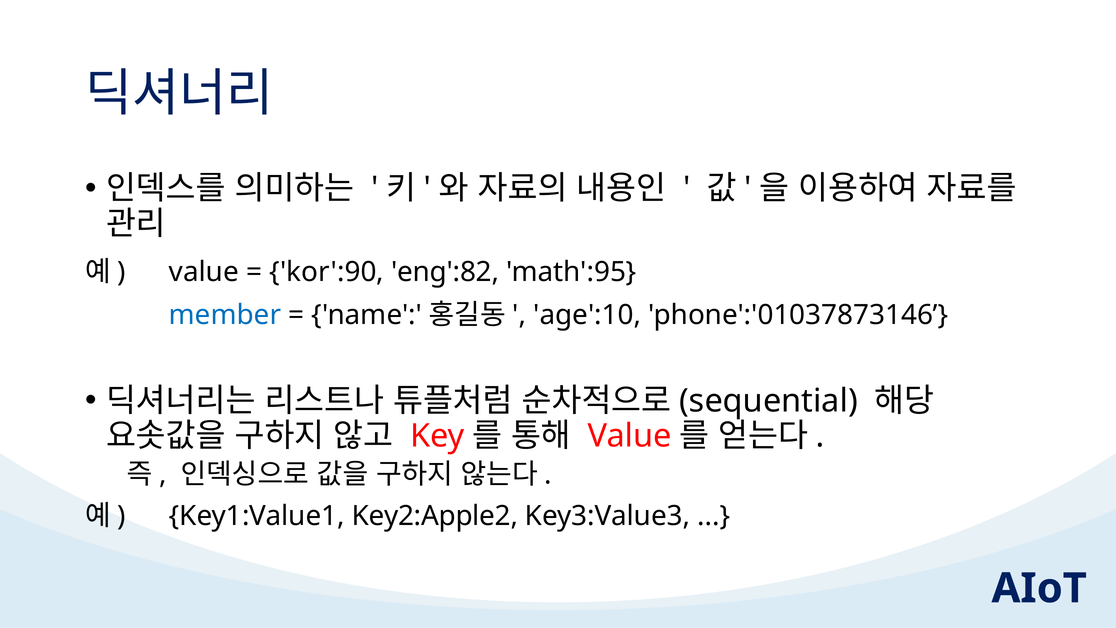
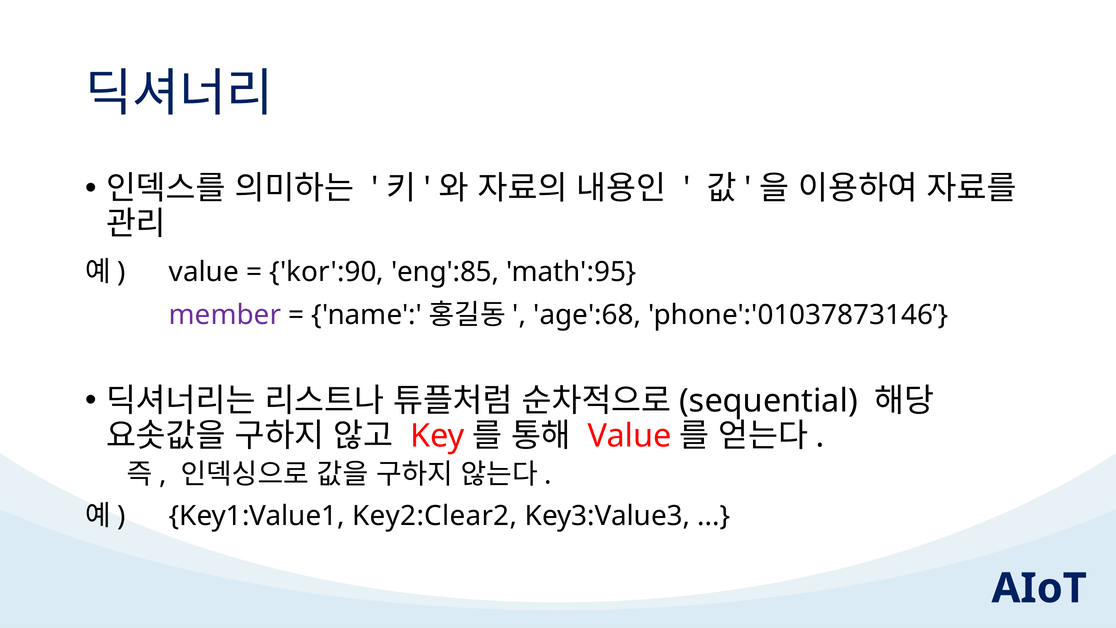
eng':82: eng':82 -> eng':85
member colour: blue -> purple
age':10: age':10 -> age':68
Key2:Apple2: Key2:Apple2 -> Key2:Clear2
